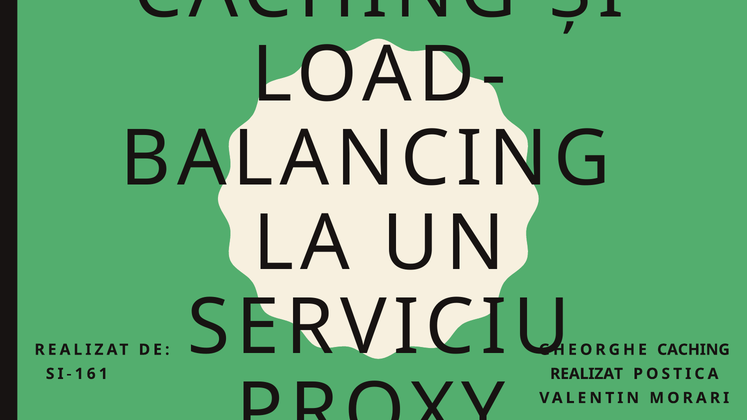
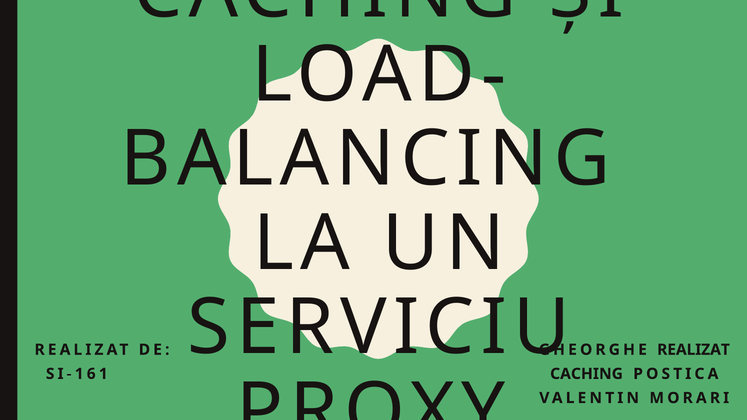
GHEORGHE CACHING: CACHING -> REALIZAT
SI-161 REALIZAT: REALIZAT -> CACHING
